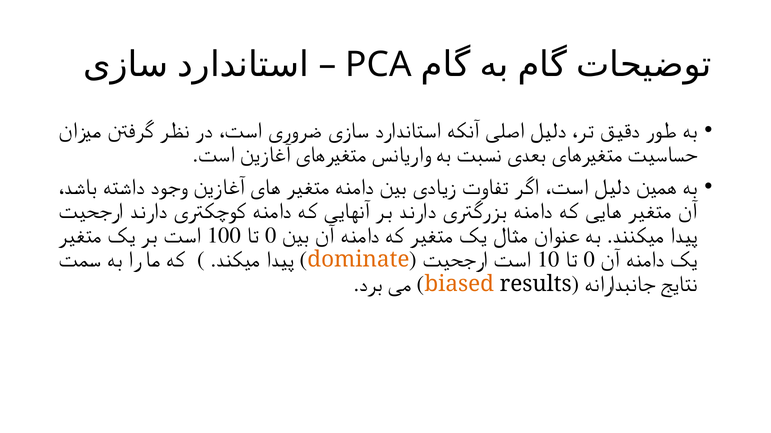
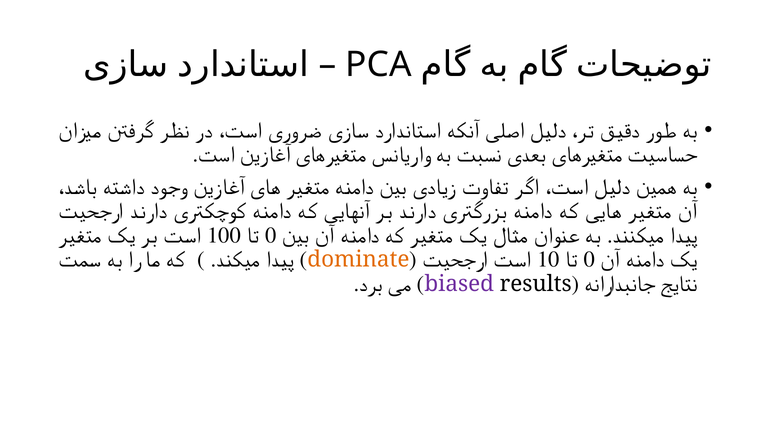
biased colour: orange -> purple
